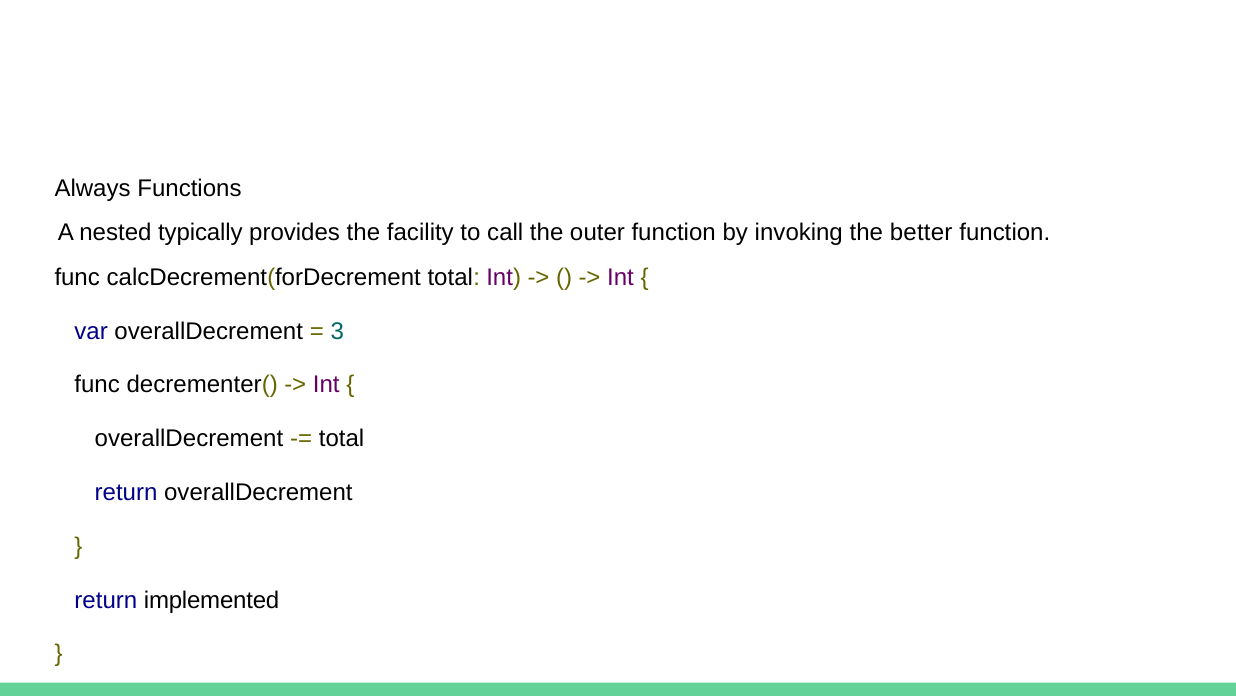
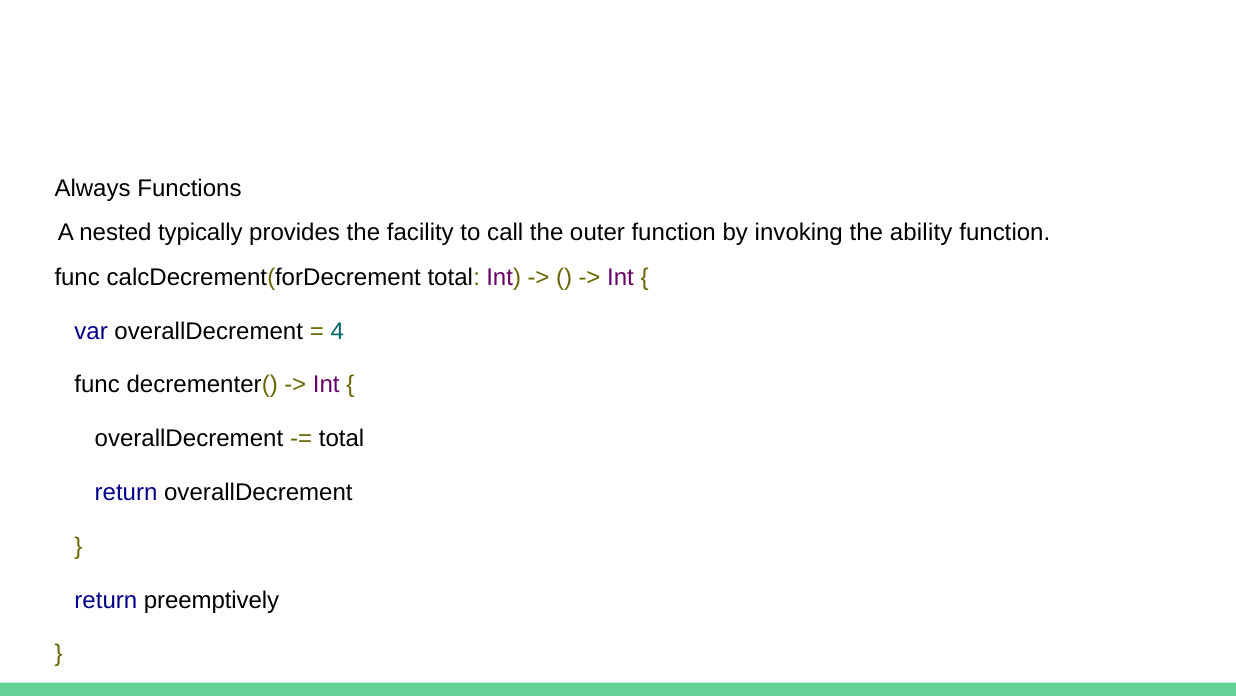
better: better -> ability
3: 3 -> 4
implemented: implemented -> preemptively
